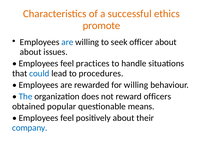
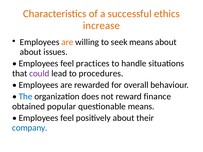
promote: promote -> increase
are at (67, 42) colour: blue -> orange
seek officer: officer -> means
could colour: blue -> purple
for willing: willing -> overall
officers: officers -> finance
